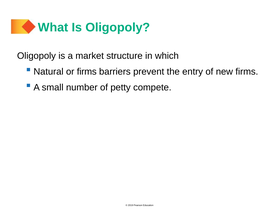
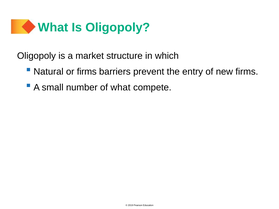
of petty: petty -> what
